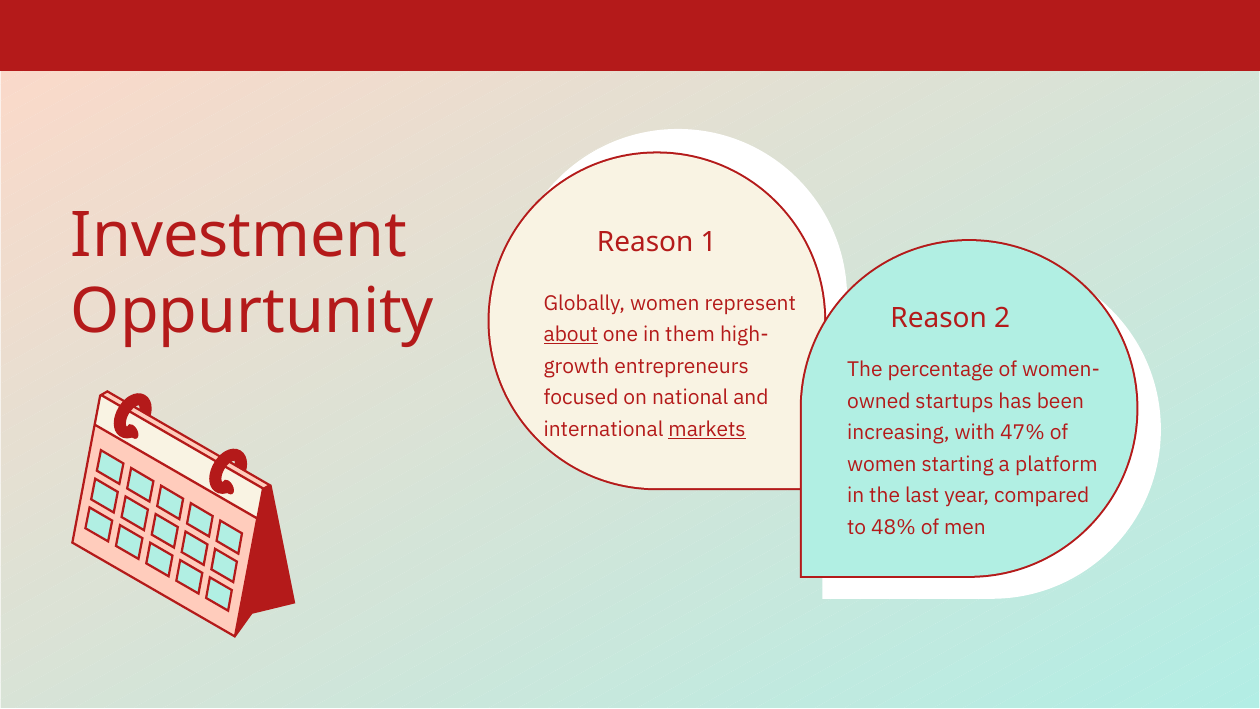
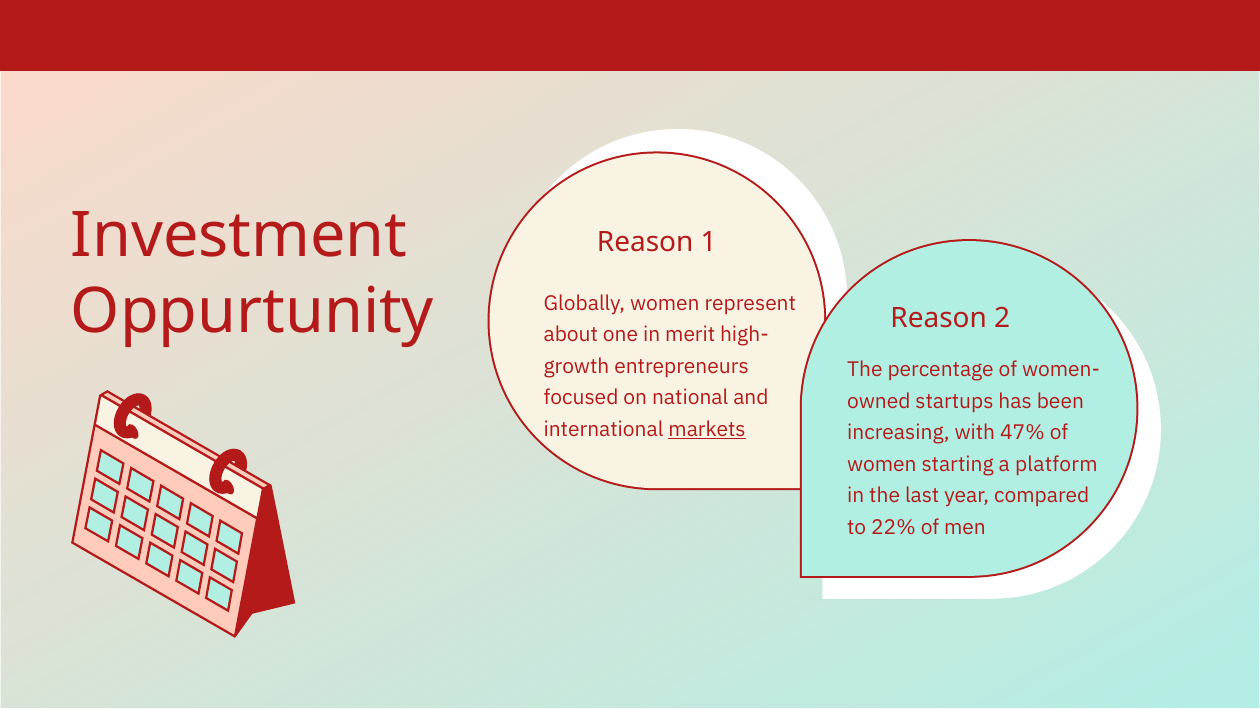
about underline: present -> none
them: them -> merit
48%: 48% -> 22%
